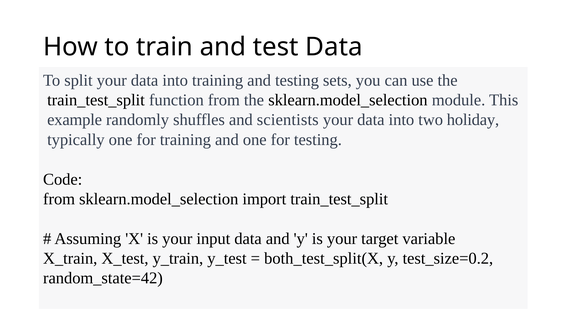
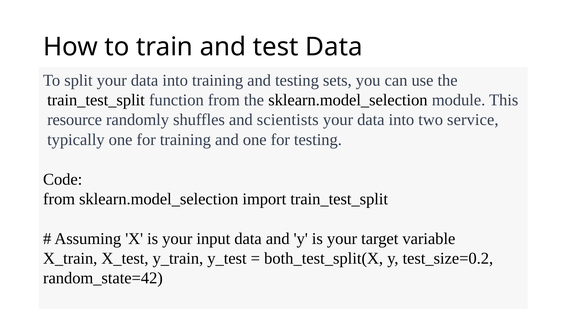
example: example -> resource
holiday: holiday -> service
